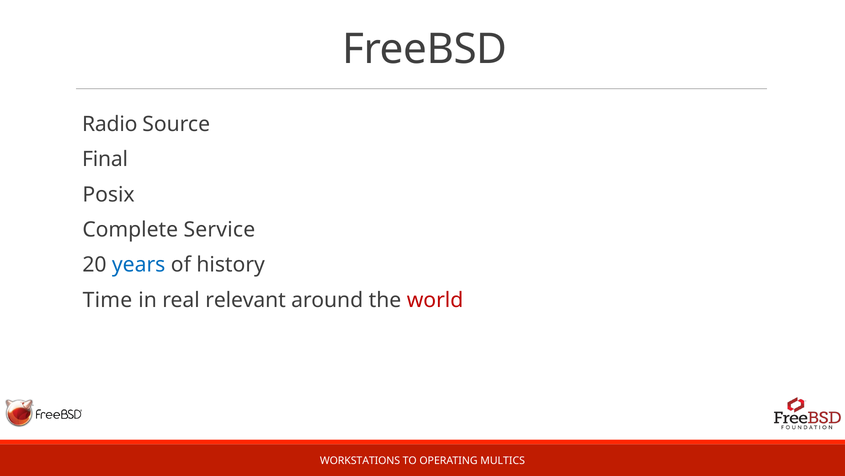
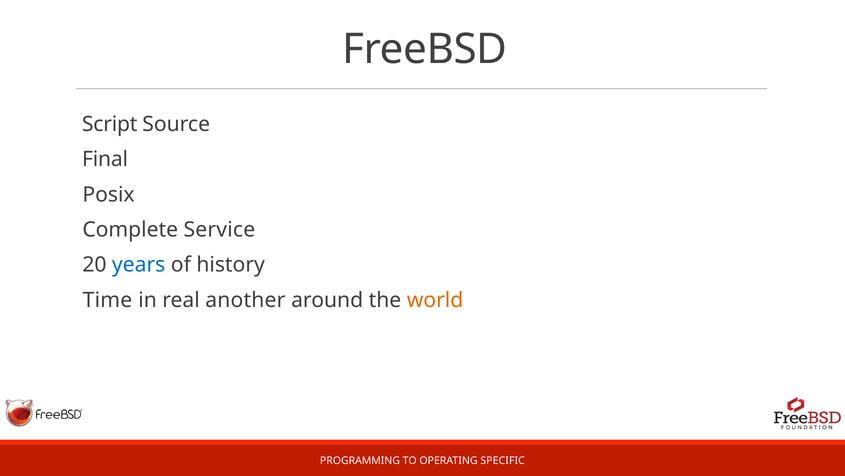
Radio: Radio -> Script
relevant: relevant -> another
world colour: red -> orange
WORKSTATIONS: WORKSTATIONS -> PROGRAMMING
MULTICS: MULTICS -> SPECIFIC
